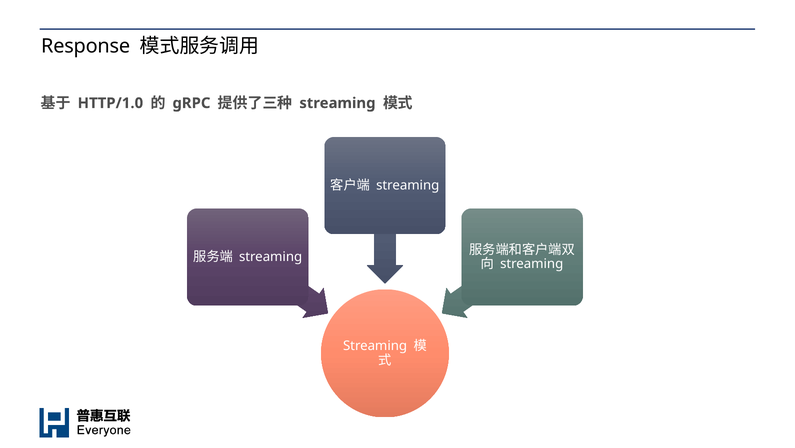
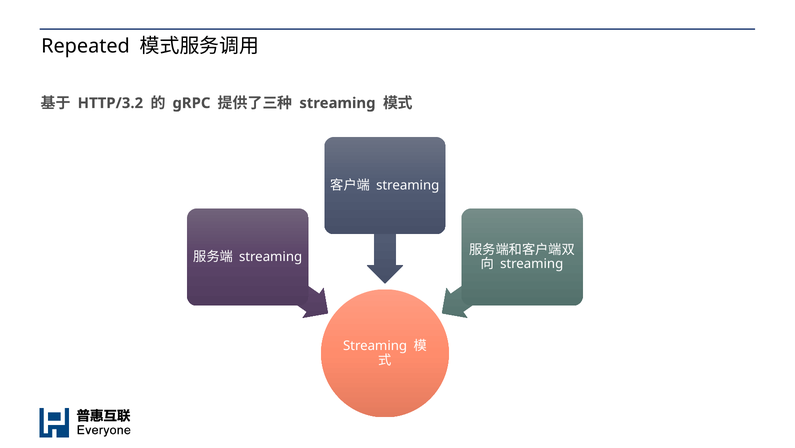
Response: Response -> Repeated
HTTP/1.0: HTTP/1.0 -> HTTP/3.2
